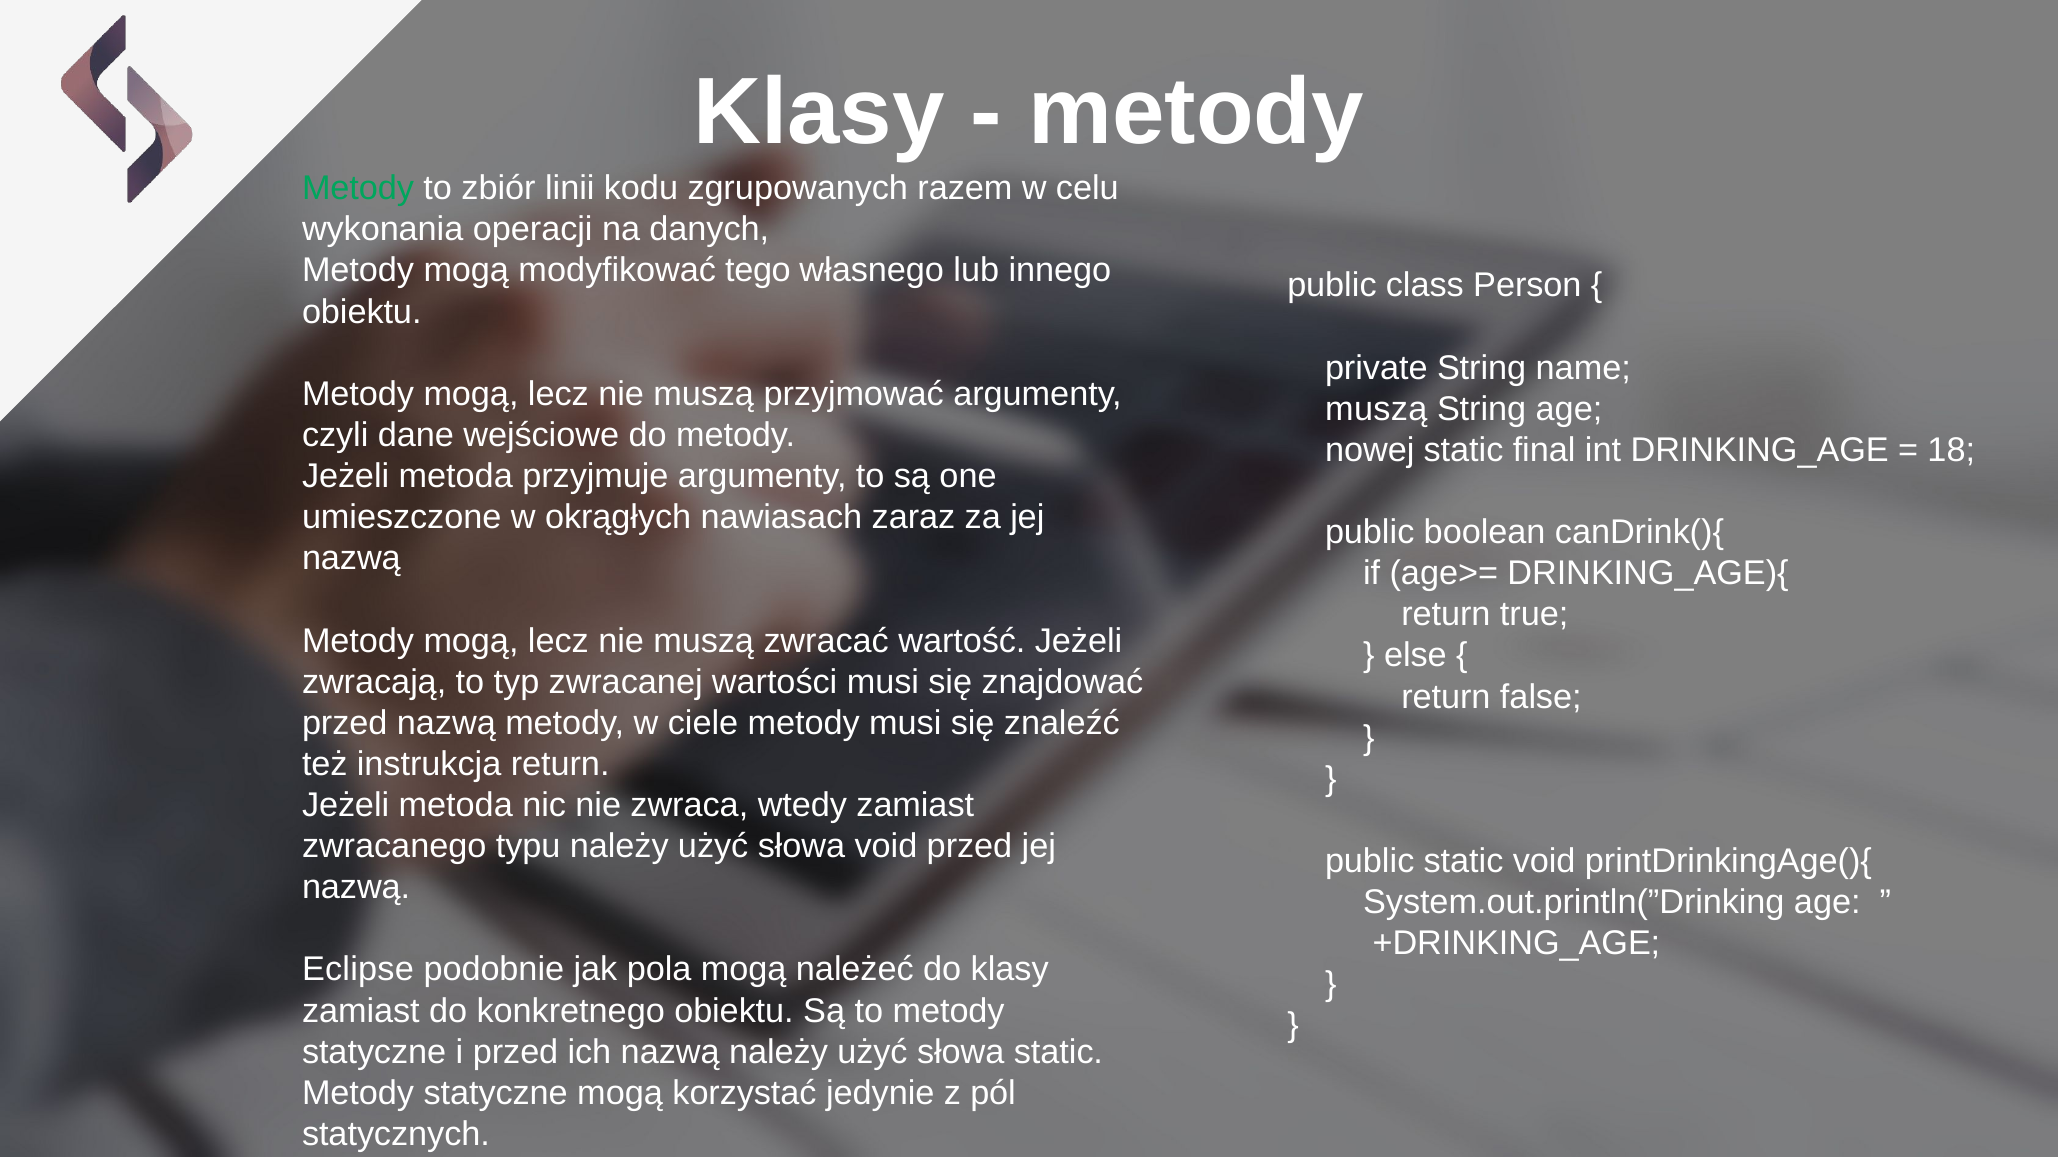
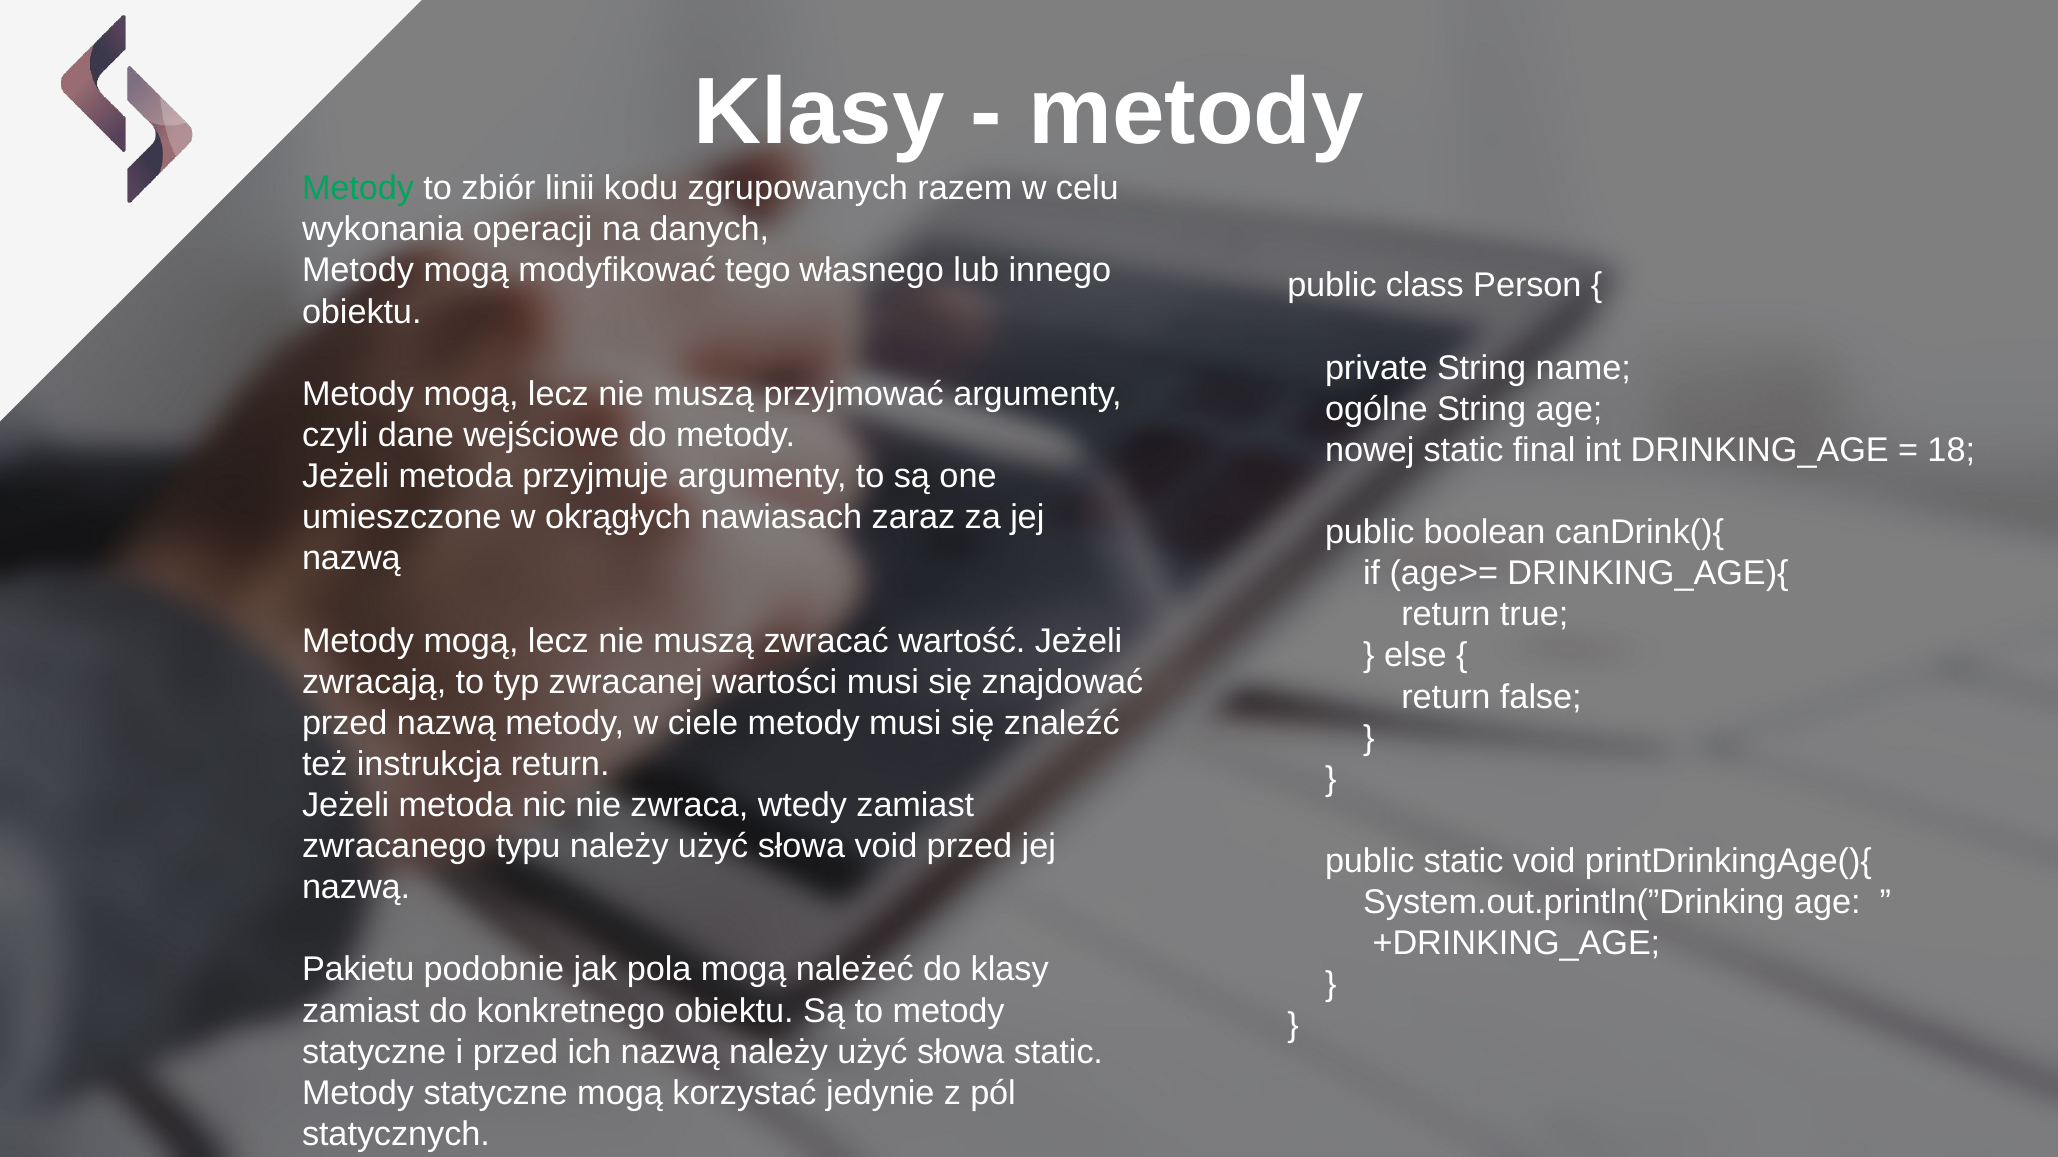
muszą at (1376, 409): muszą -> ogólne
Eclipse: Eclipse -> Pakietu
